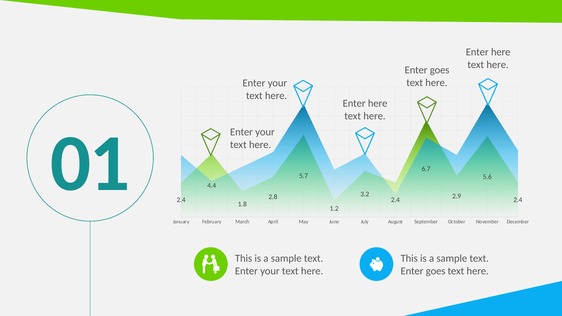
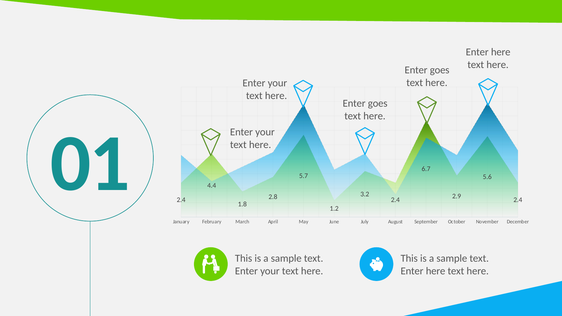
here at (378, 104): here -> goes
goes at (436, 271): goes -> here
